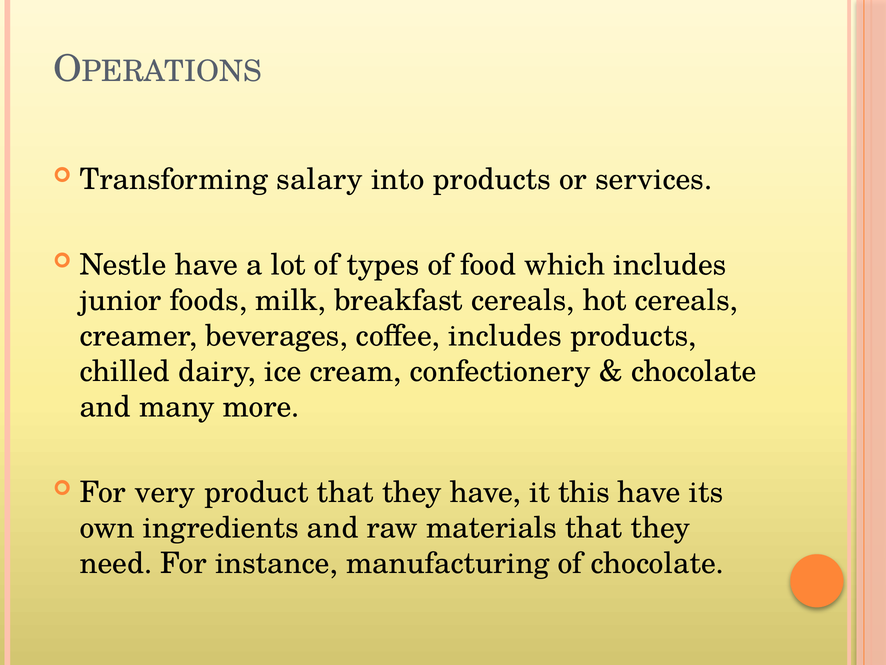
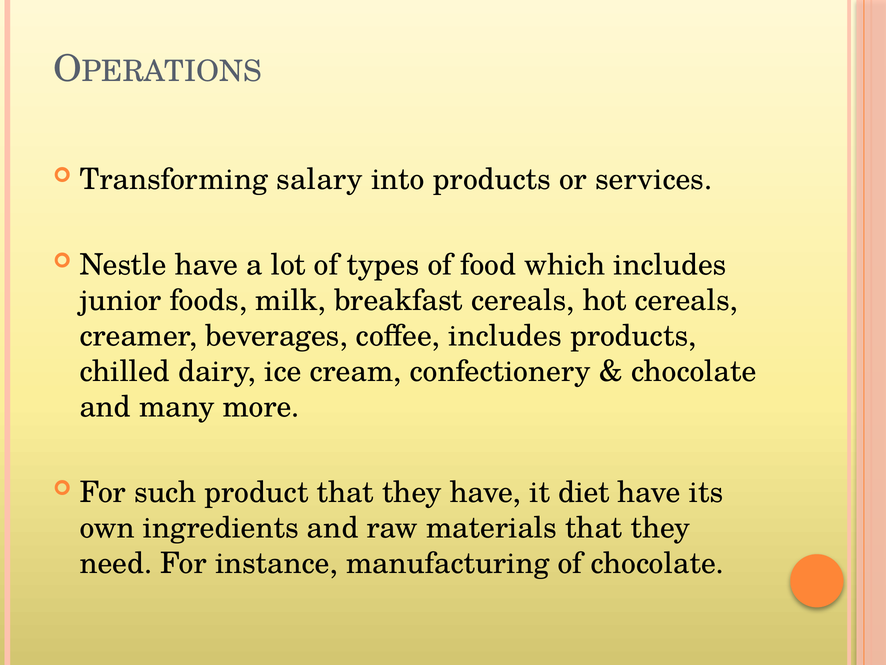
very: very -> such
this: this -> diet
